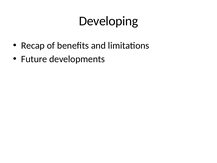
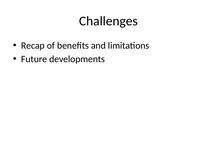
Developing: Developing -> Challenges
